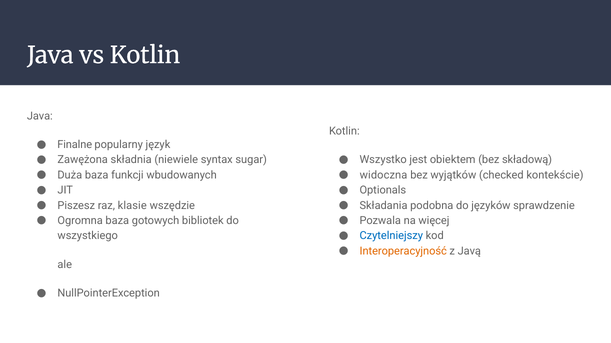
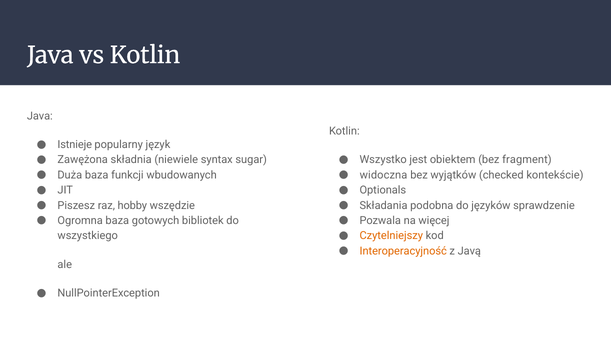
Finalne: Finalne -> Istnieje
składową: składową -> fragment
klasie: klasie -> hobby
Czytelniejszy colour: blue -> orange
